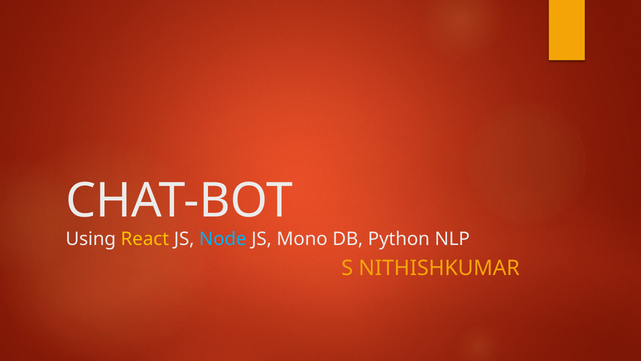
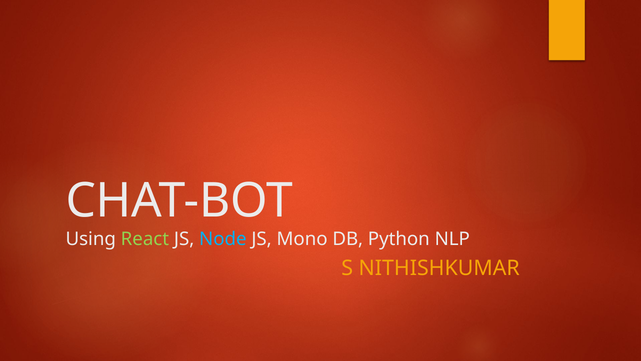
React colour: yellow -> light green
